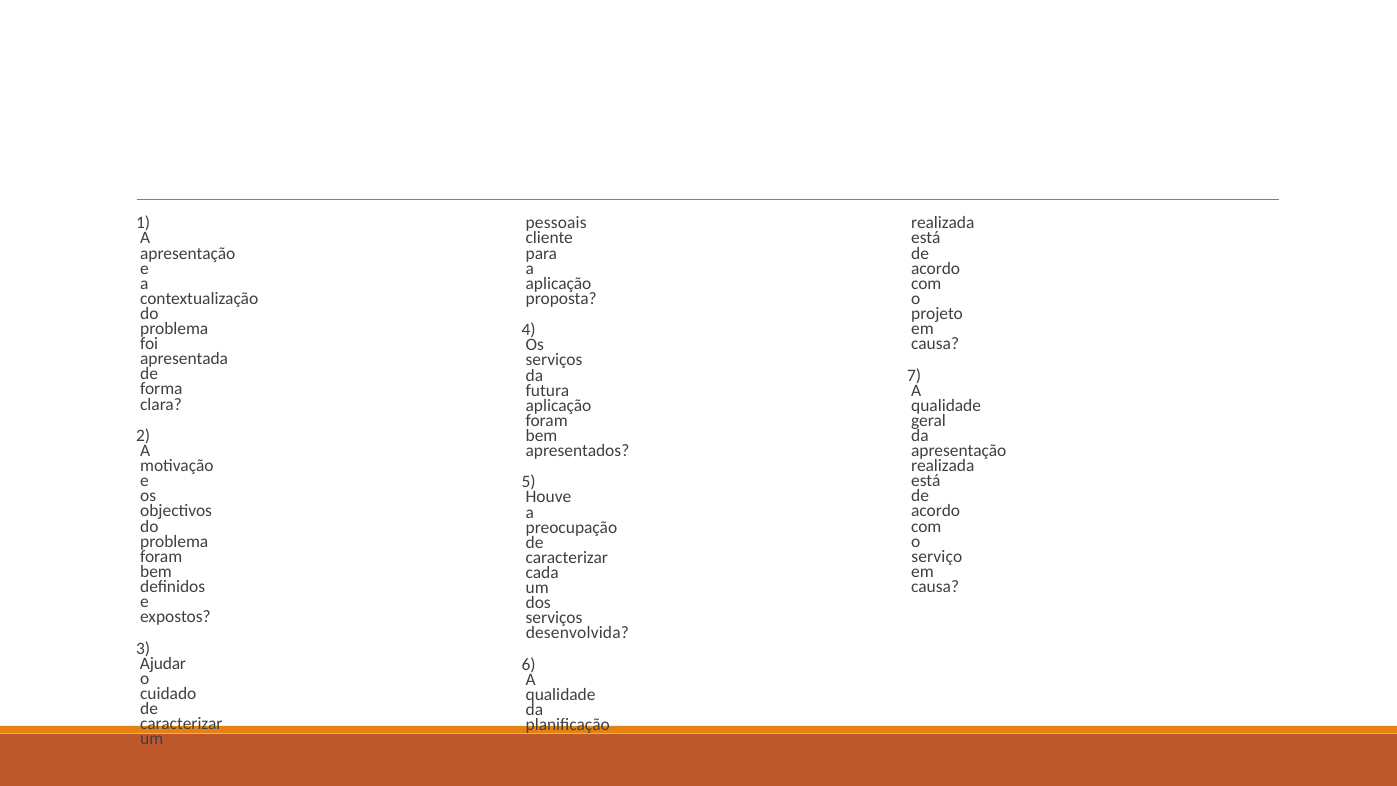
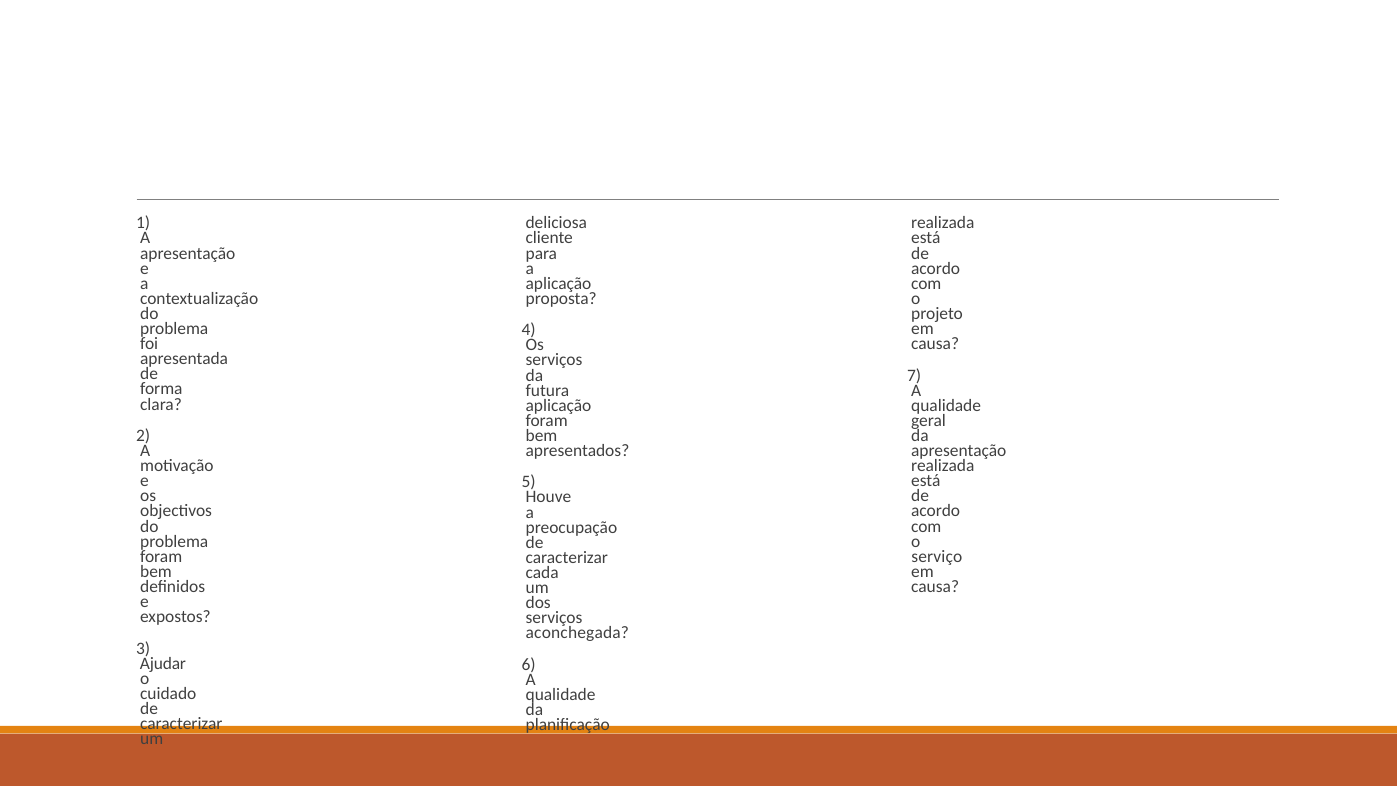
pessoais: pessoais -> deliciosa
desenvolvida: desenvolvida -> aconchegada
